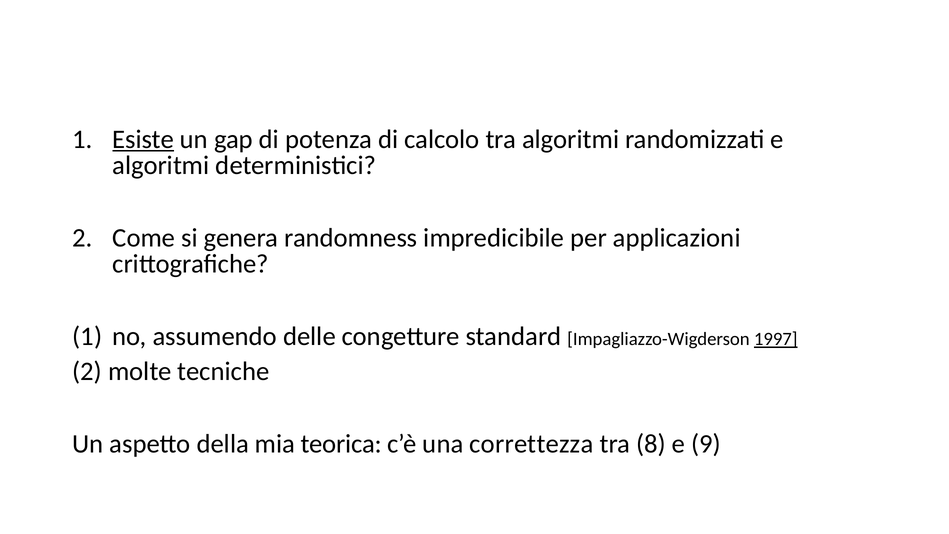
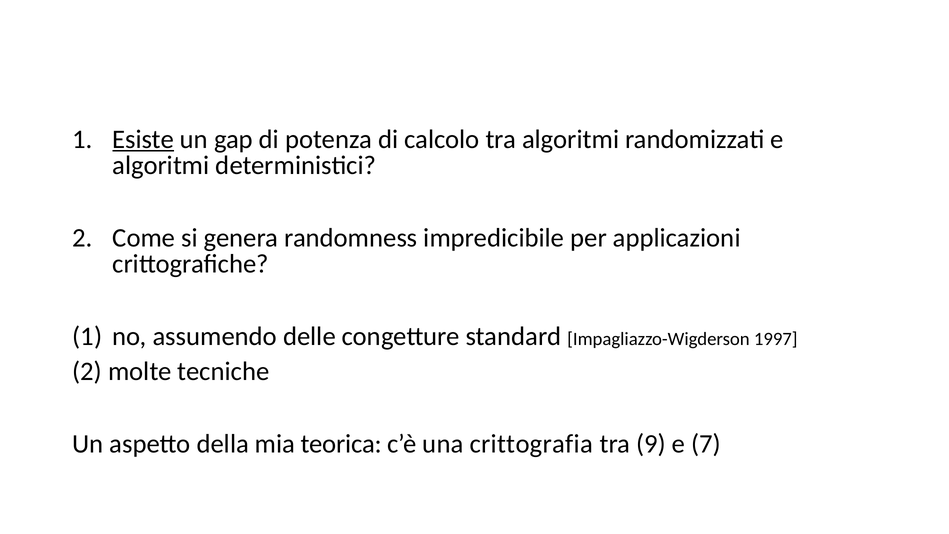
1997 underline: present -> none
correttezza: correttezza -> crittografia
8: 8 -> 9
9: 9 -> 7
